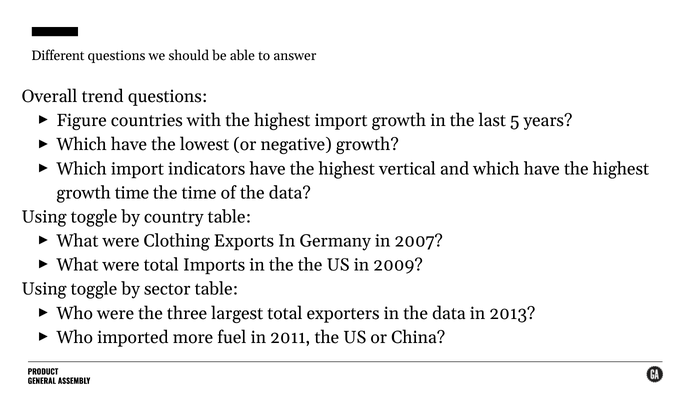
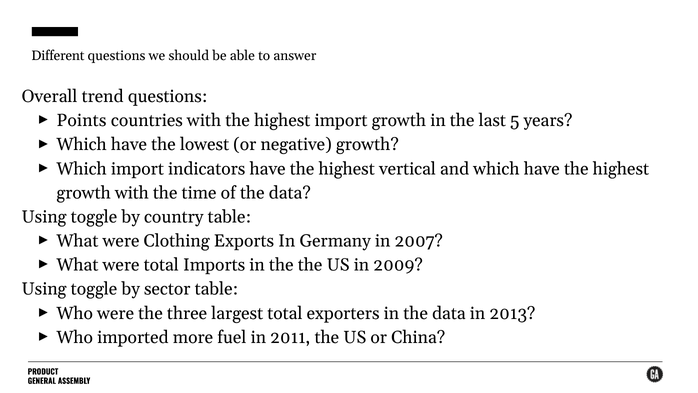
Figure: Figure -> Points
growth time: time -> with
